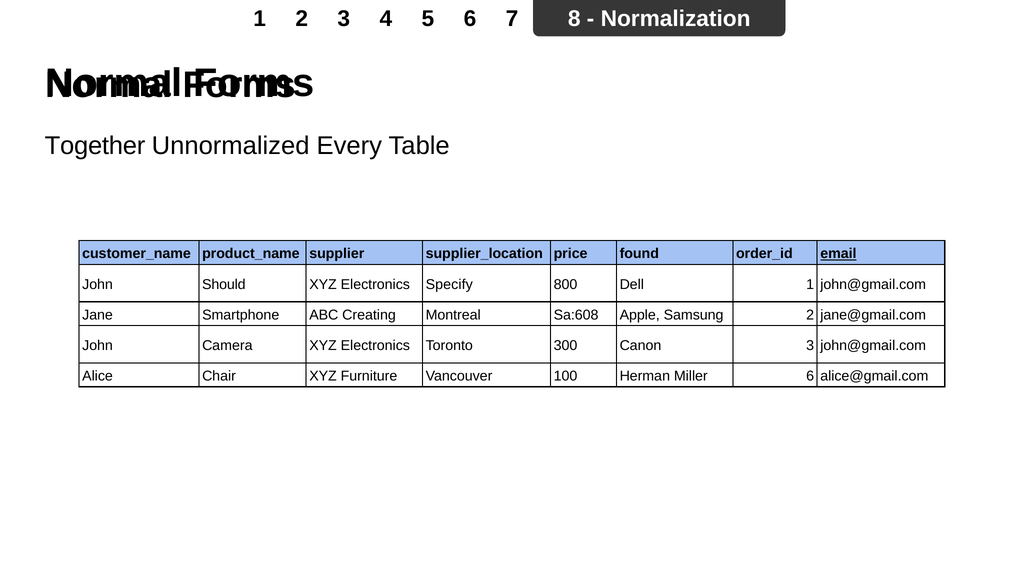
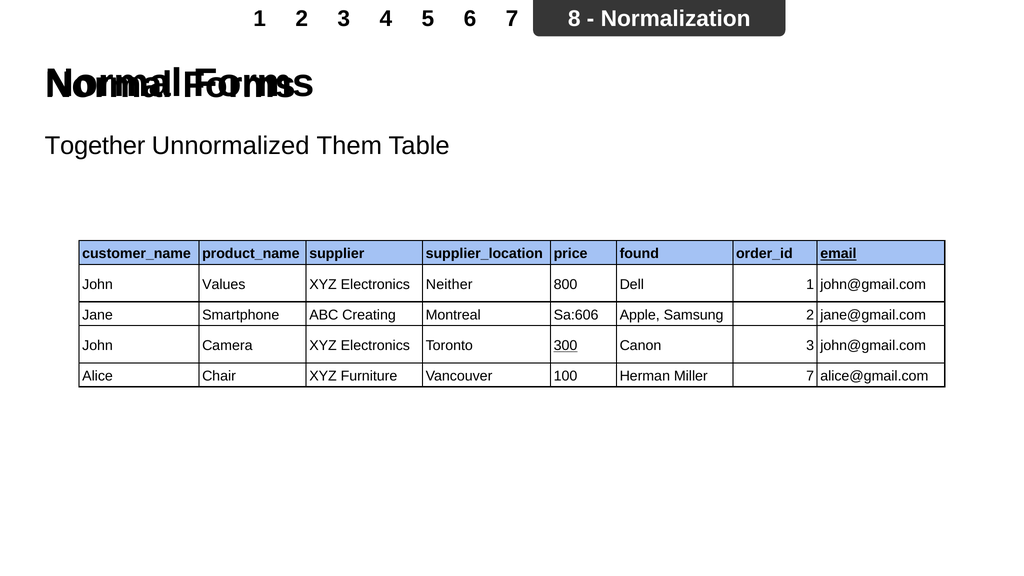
Every: Every -> Them
Should: Should -> Values
Specify: Specify -> Neither
Sa:608: Sa:608 -> Sa:606
300 underline: none -> present
Miller 6: 6 -> 7
